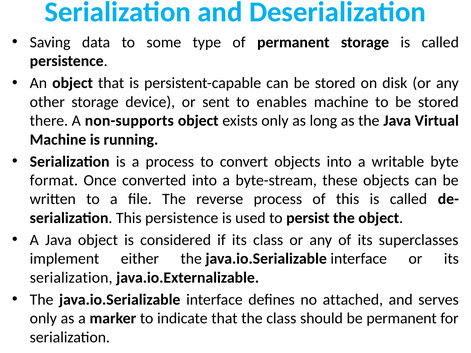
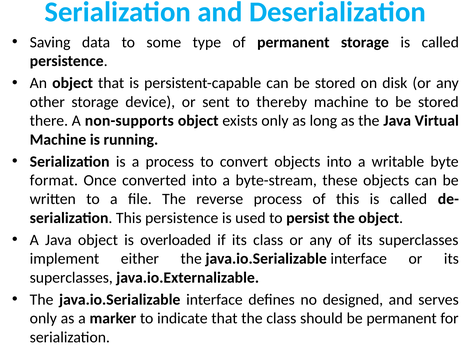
enables: enables -> thereby
considered: considered -> overloaded
serialization at (71, 278): serialization -> superclasses
attached: attached -> designed
